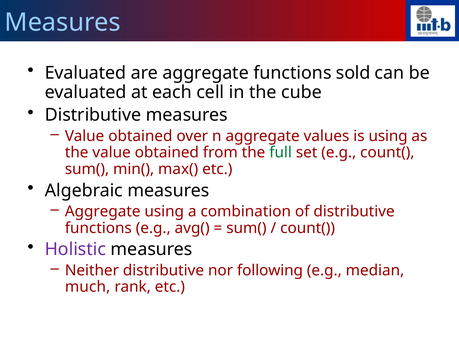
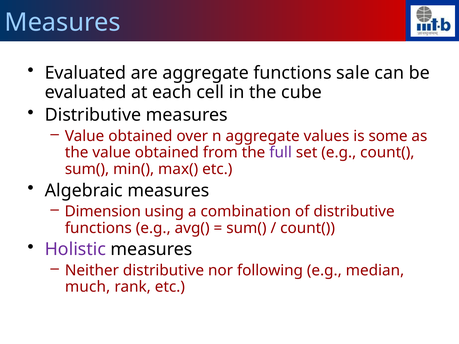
sold: sold -> sale
is using: using -> some
full colour: green -> purple
Aggregate at (103, 212): Aggregate -> Dimension
